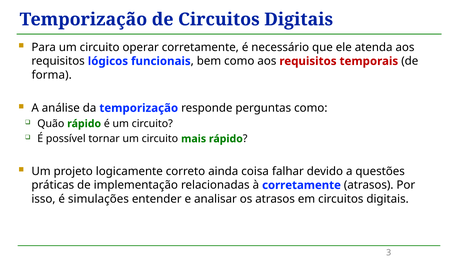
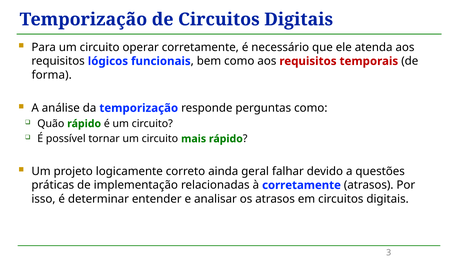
coisa: coisa -> geral
simulações: simulações -> determinar
